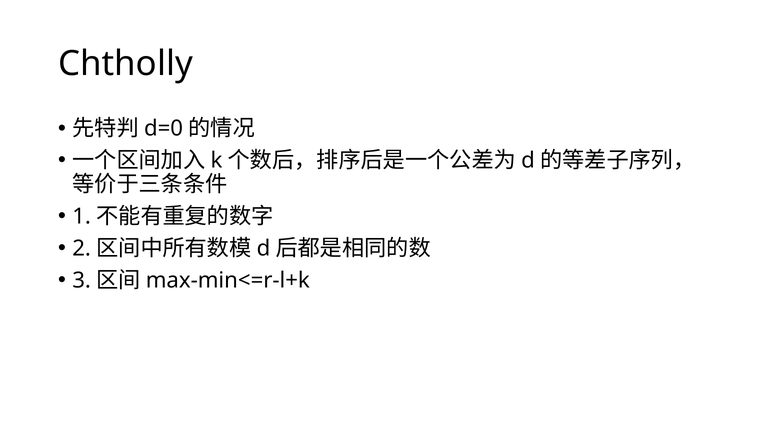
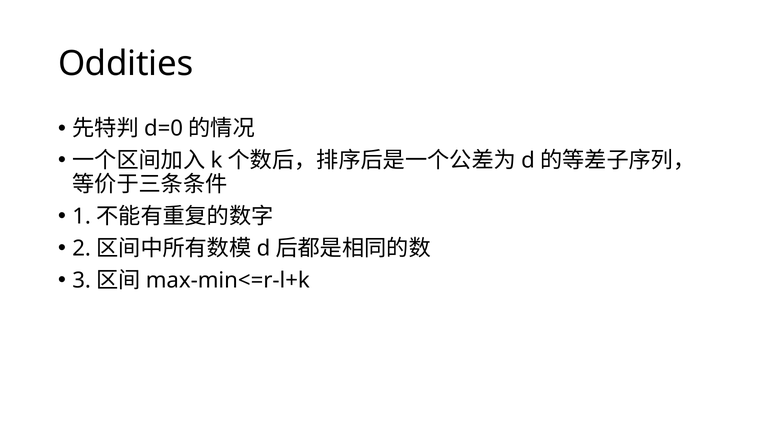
Chtholly: Chtholly -> Oddities
